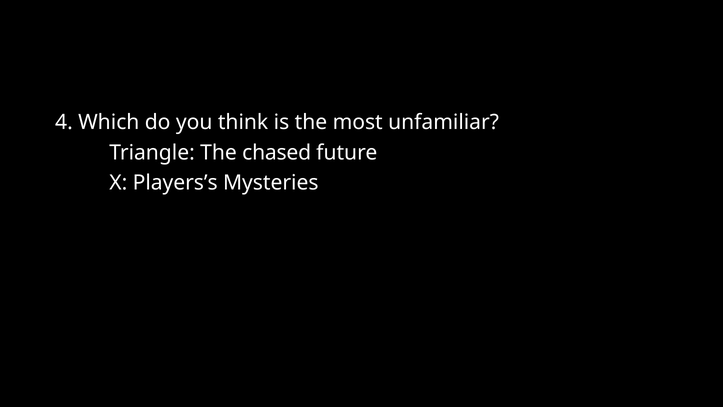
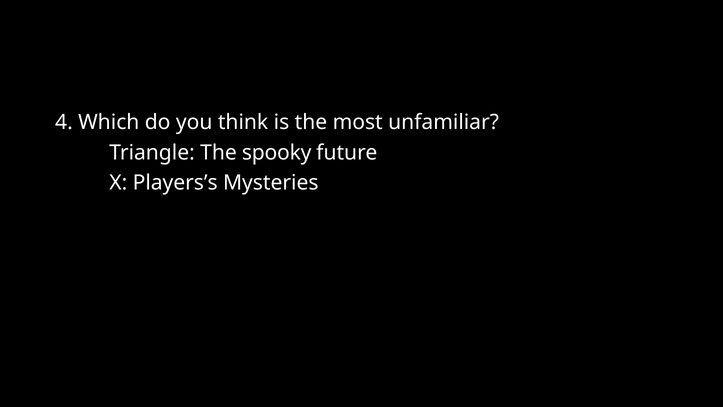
chased: chased -> spooky
